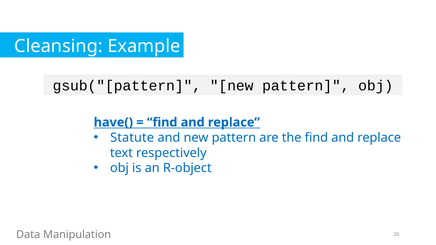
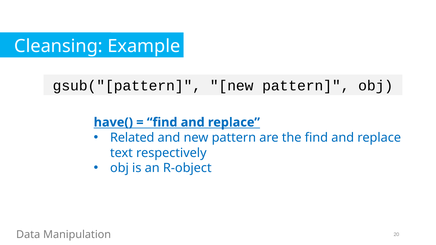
Statute: Statute -> Related
